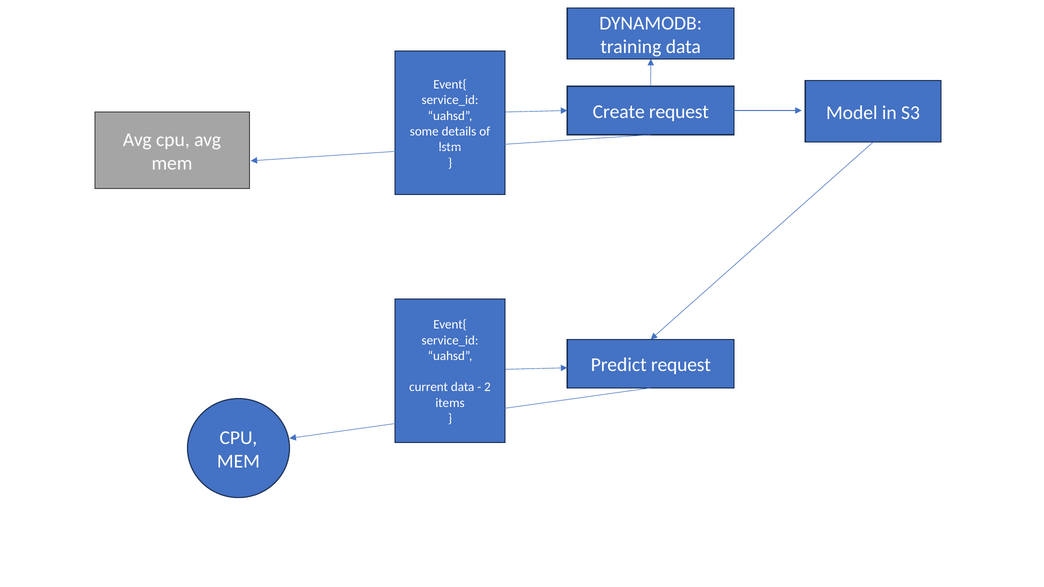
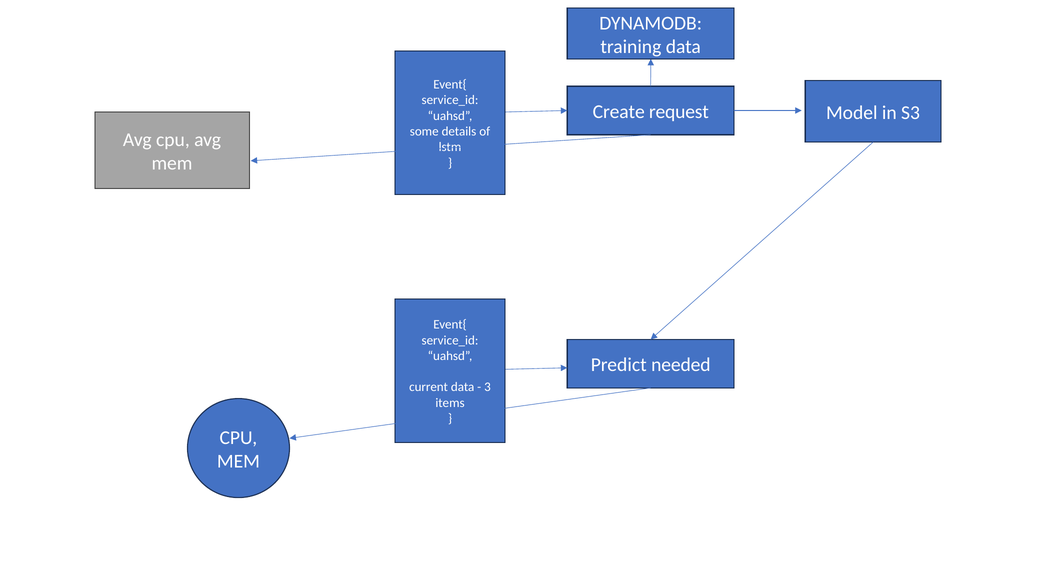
Predict request: request -> needed
2: 2 -> 3
